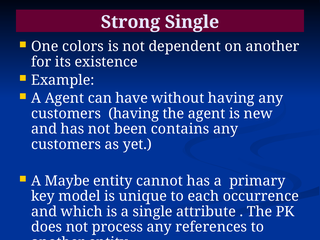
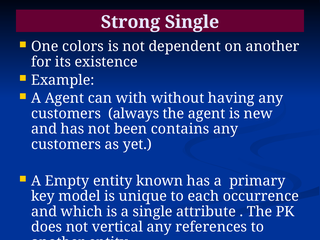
have: have -> with
customers having: having -> always
Maybe: Maybe -> Empty
cannot: cannot -> known
process: process -> vertical
